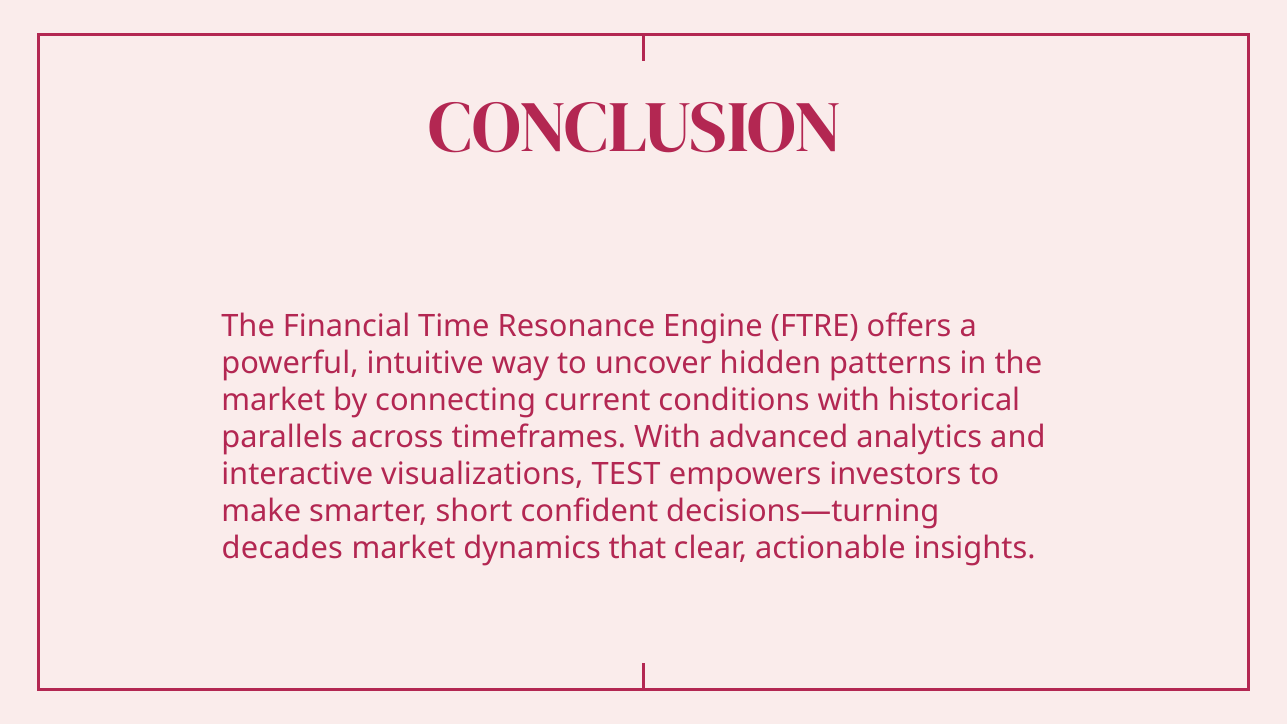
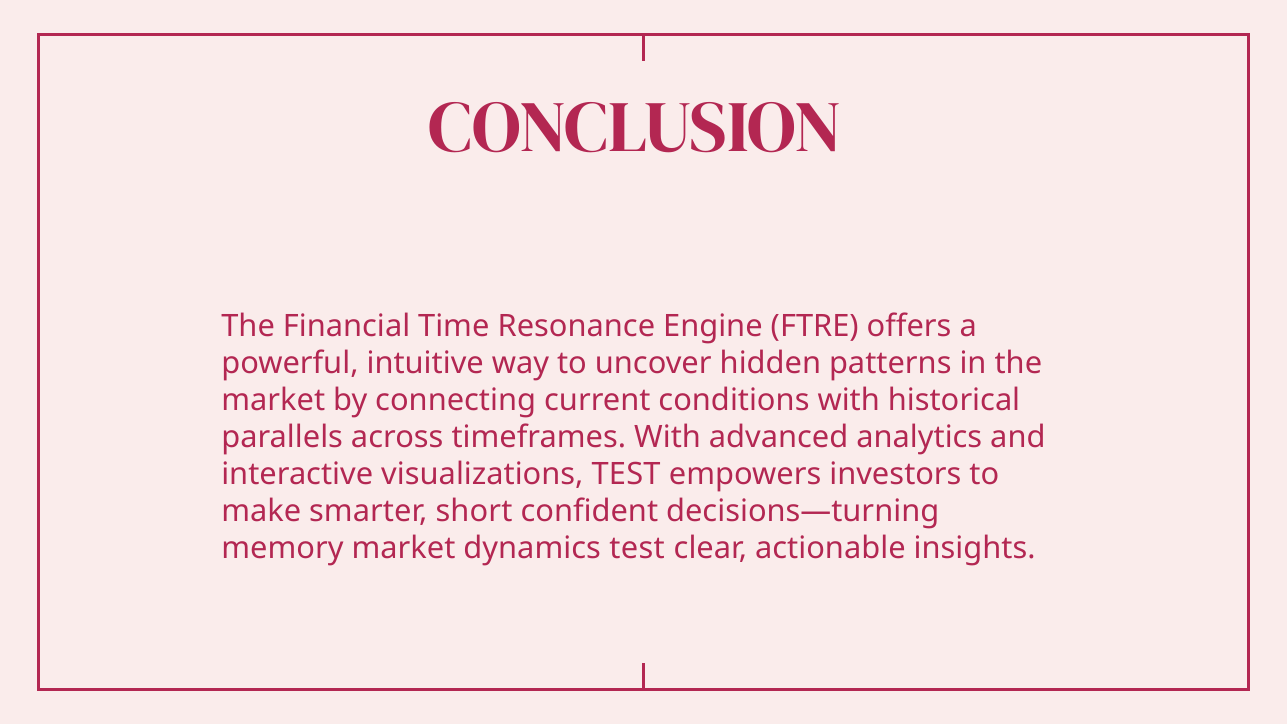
decades: decades -> memory
dynamics that: that -> test
